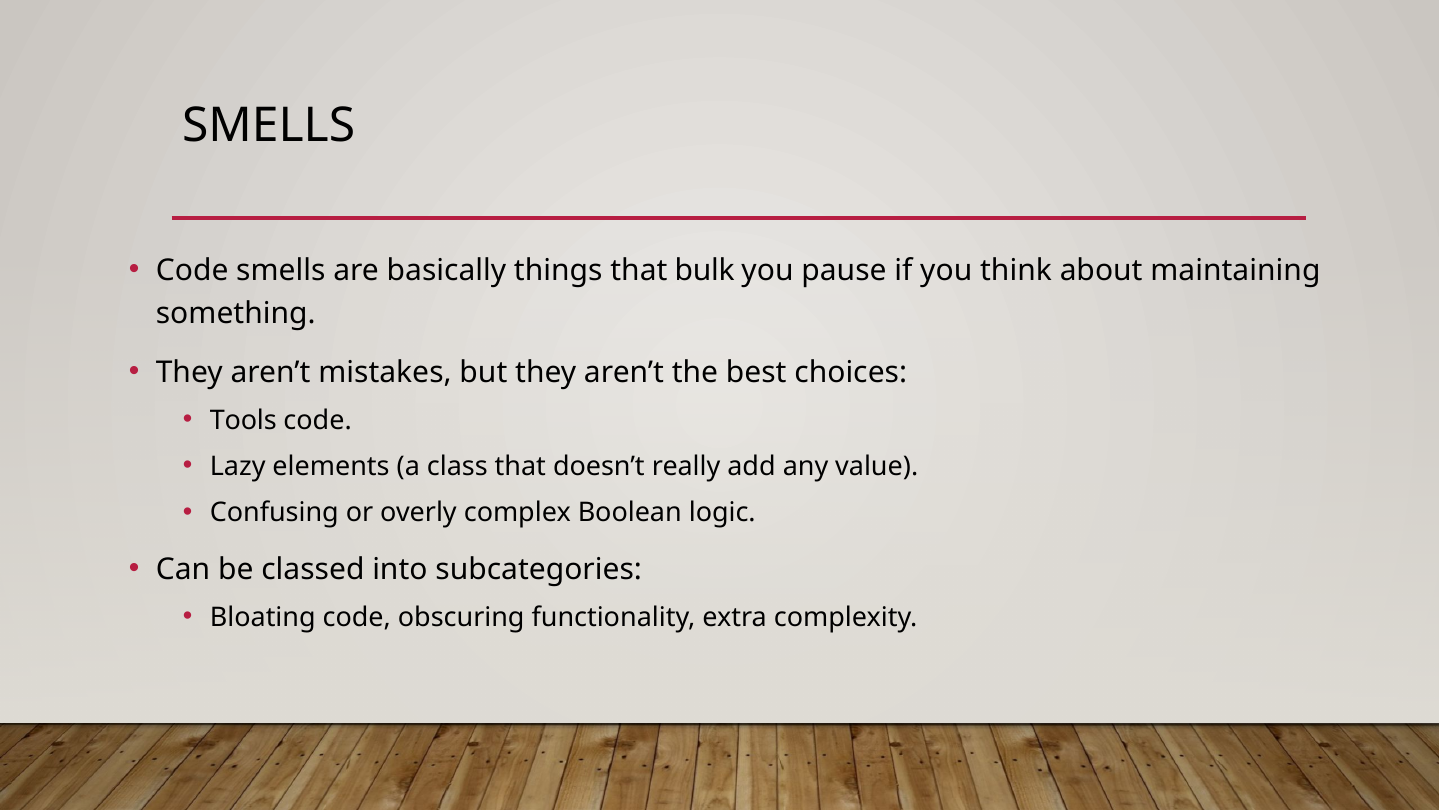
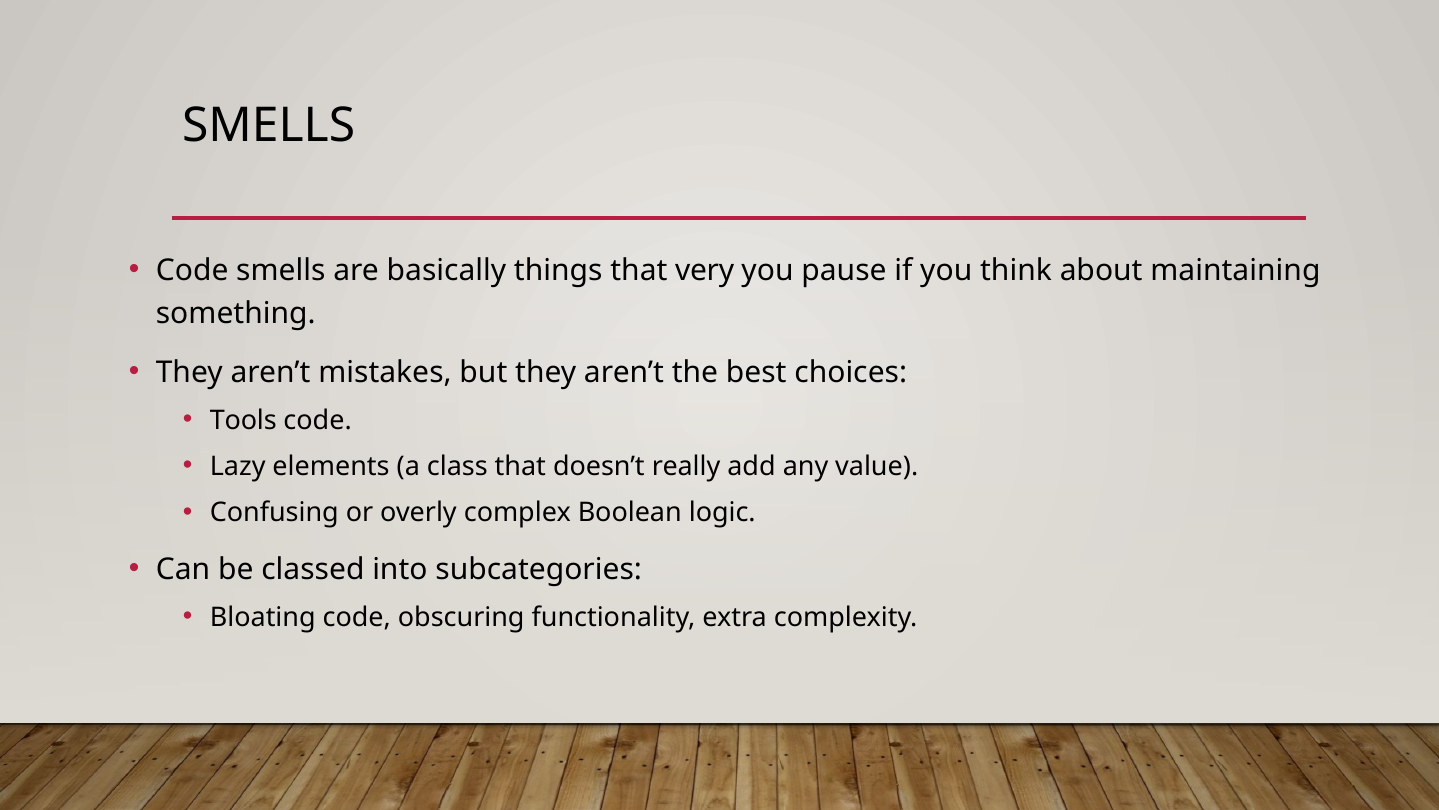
bulk: bulk -> very
